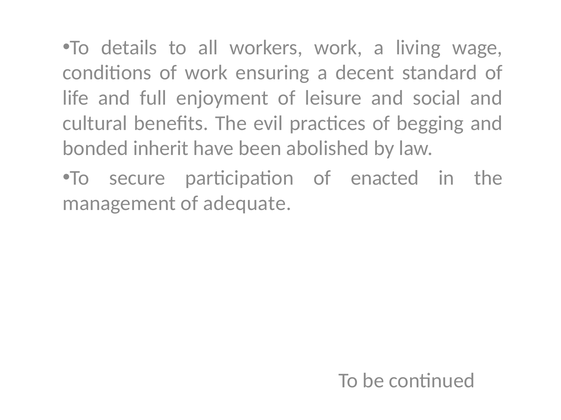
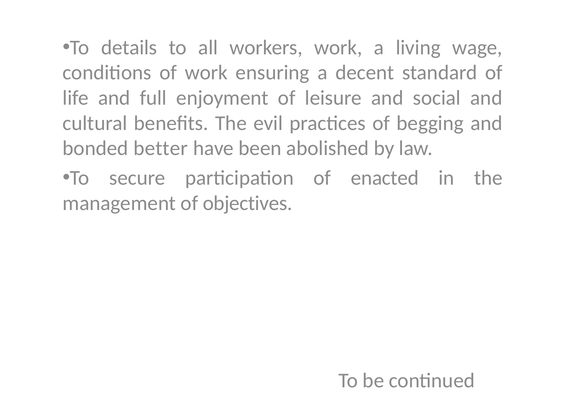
inherit: inherit -> better
adequate: adequate -> objectives
